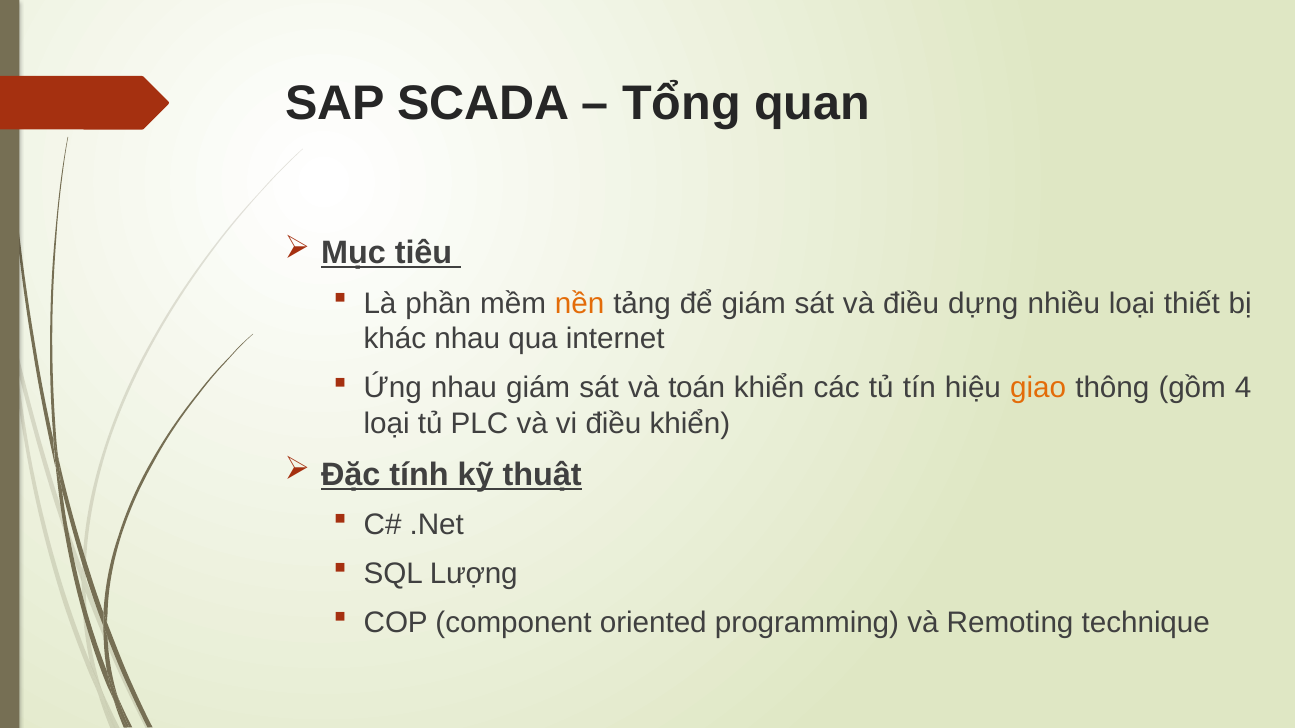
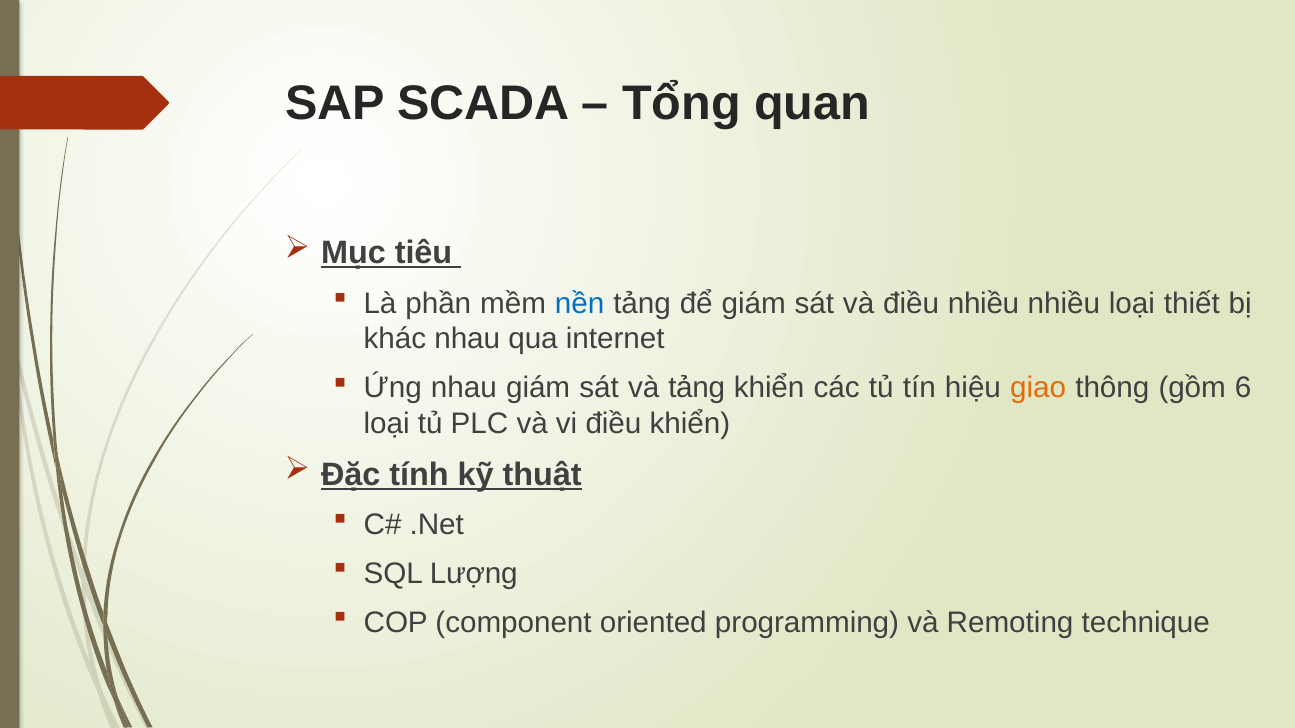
nền colour: orange -> blue
điều dựng: dựng -> nhiều
và toán: toán -> tảng
4: 4 -> 6
